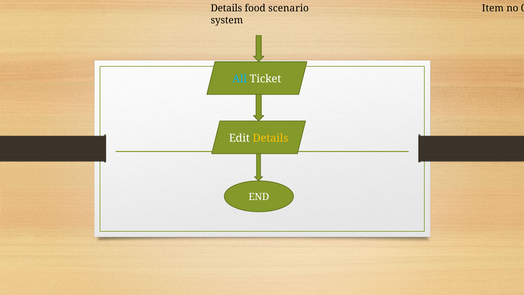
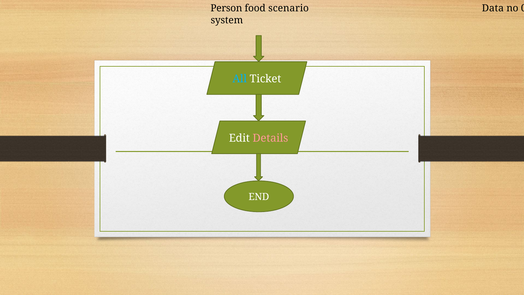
Details at (226, 8): Details -> Person
Item: Item -> Data
Details at (270, 138) colour: yellow -> pink
